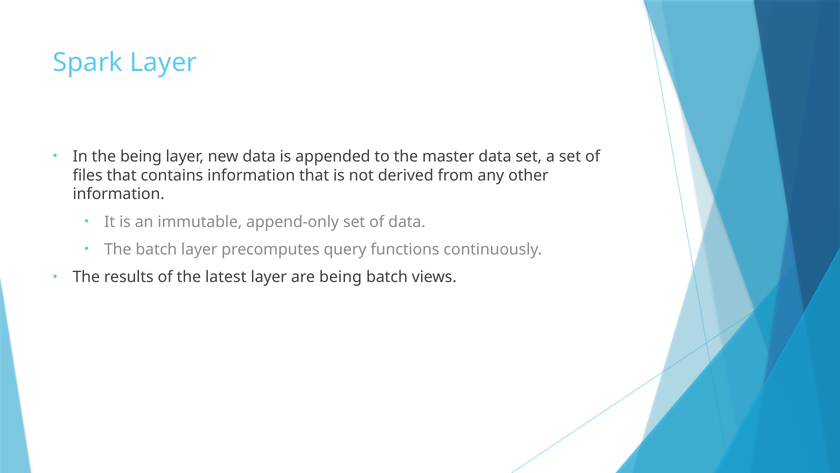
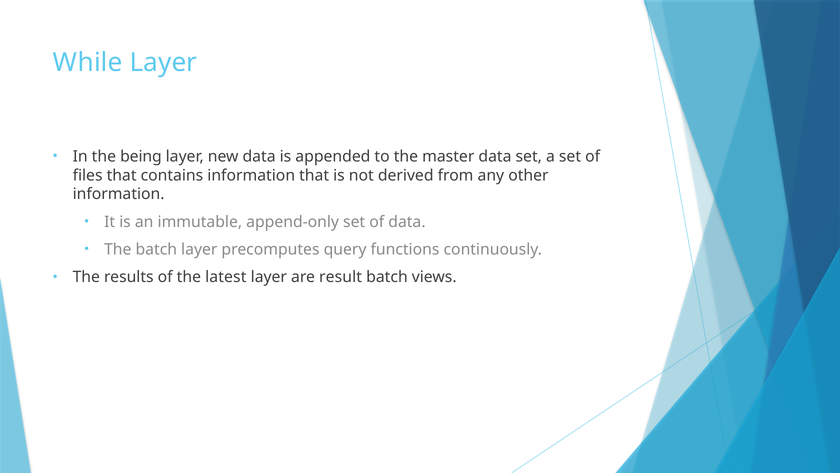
Spark: Spark -> While
are being: being -> result
